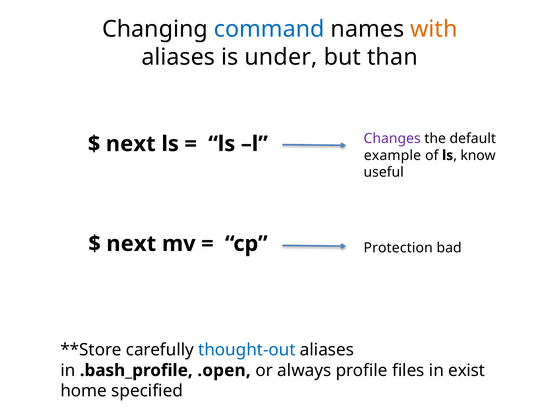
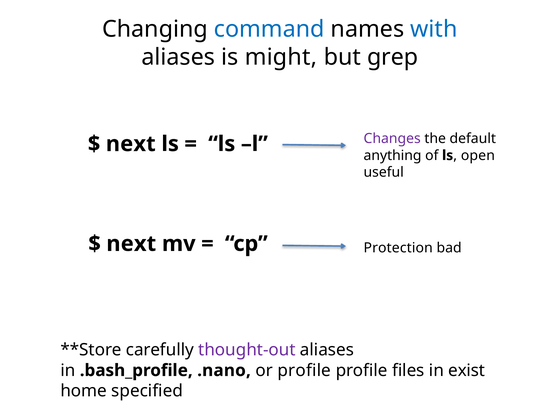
with colour: orange -> blue
under: under -> might
than: than -> grep
example: example -> anything
know: know -> open
thought-out colour: blue -> purple
.open: .open -> .nano
or always: always -> profile
